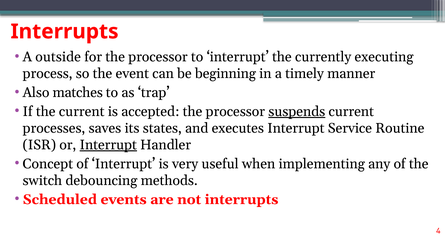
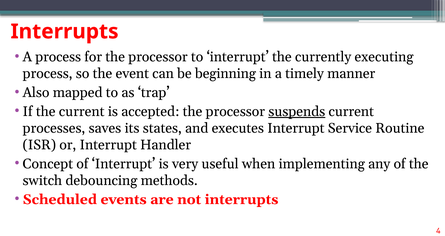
A outside: outside -> process
matches: matches -> mapped
Interrupt at (108, 145) underline: present -> none
